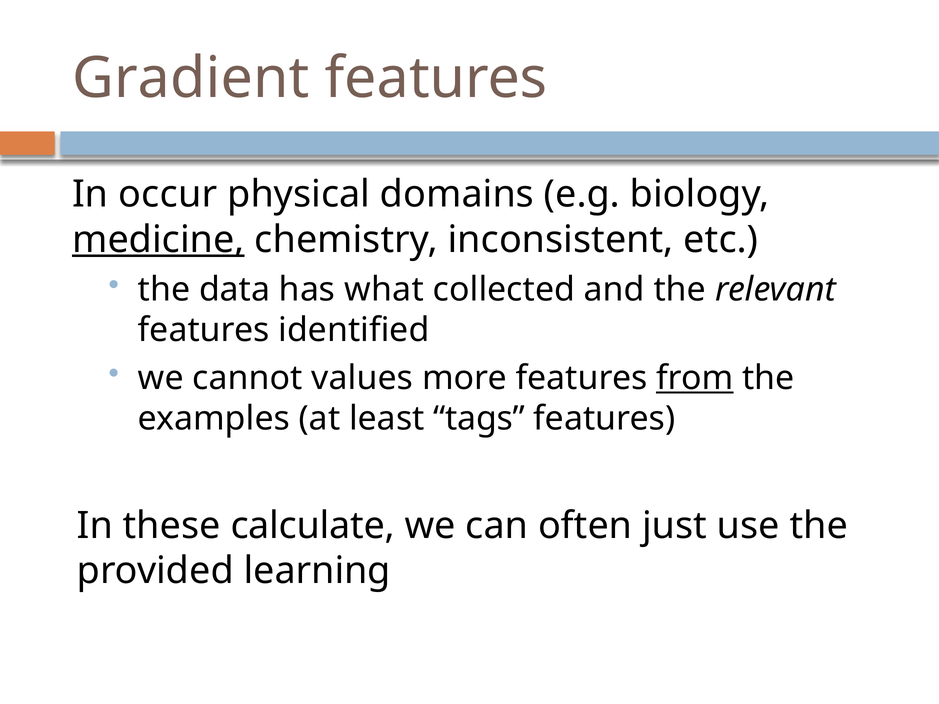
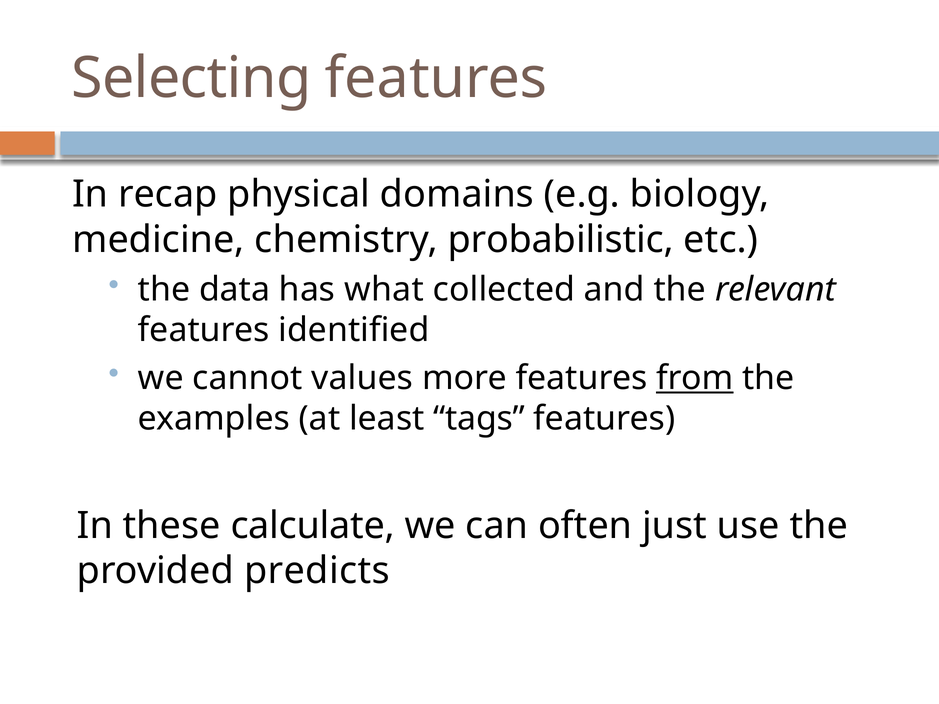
Gradient: Gradient -> Selecting
occur: occur -> recap
medicine underline: present -> none
inconsistent: inconsistent -> probabilistic
learning: learning -> predicts
